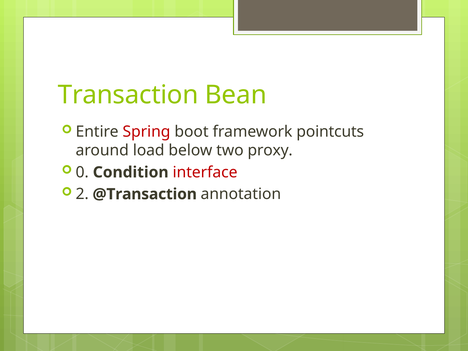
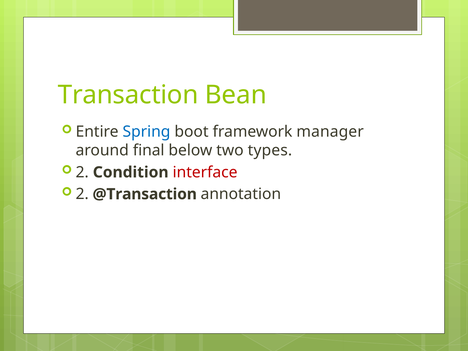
Spring colour: red -> blue
pointcuts: pointcuts -> manager
load: load -> final
proxy: proxy -> types
0 at (82, 172): 0 -> 2
